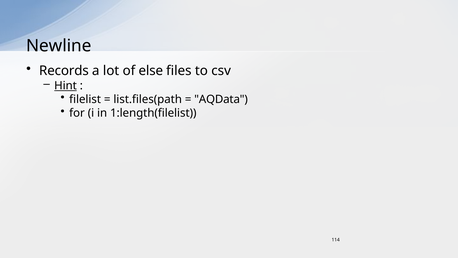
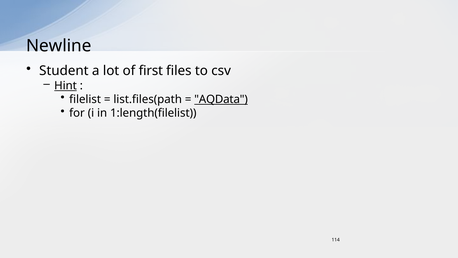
Records: Records -> Student
else: else -> first
AQData underline: none -> present
